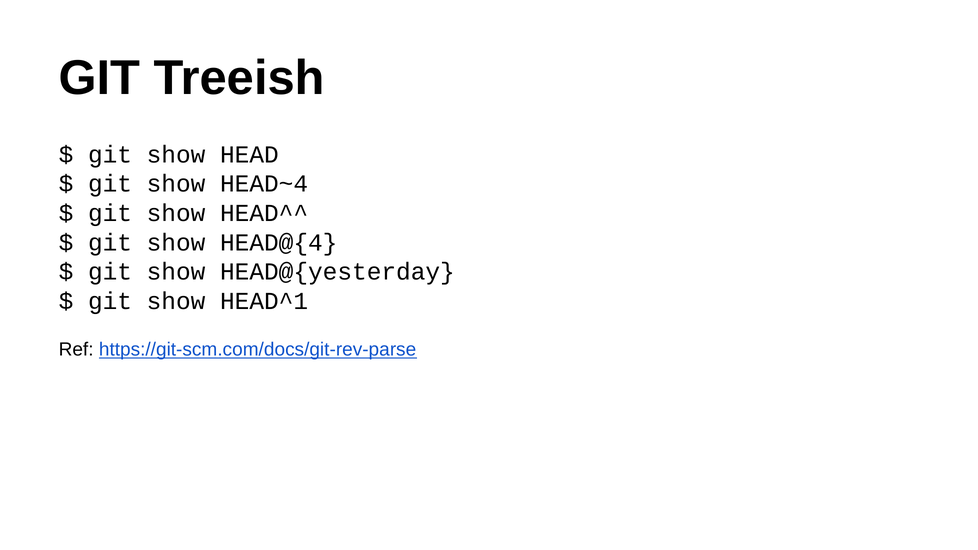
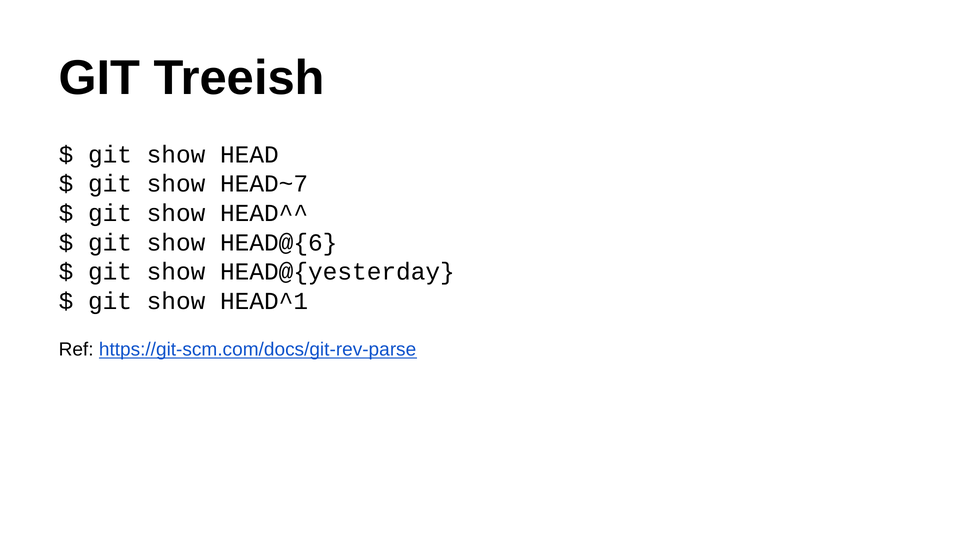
HEAD~4: HEAD~4 -> HEAD~7
HEAD@{4: HEAD@{4 -> HEAD@{6
